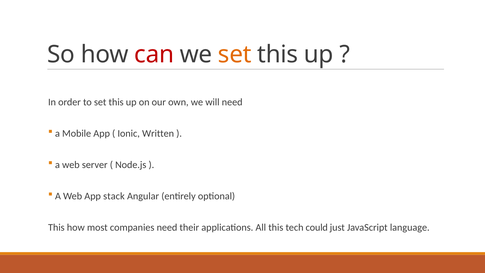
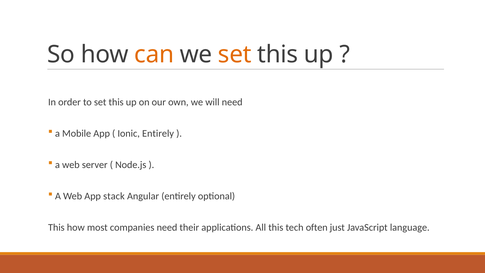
can colour: red -> orange
Ionic Written: Written -> Entirely
could: could -> often
